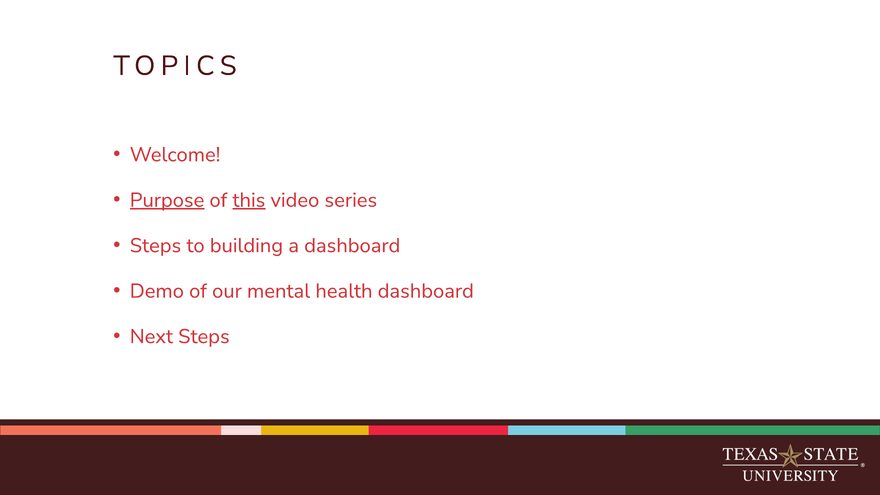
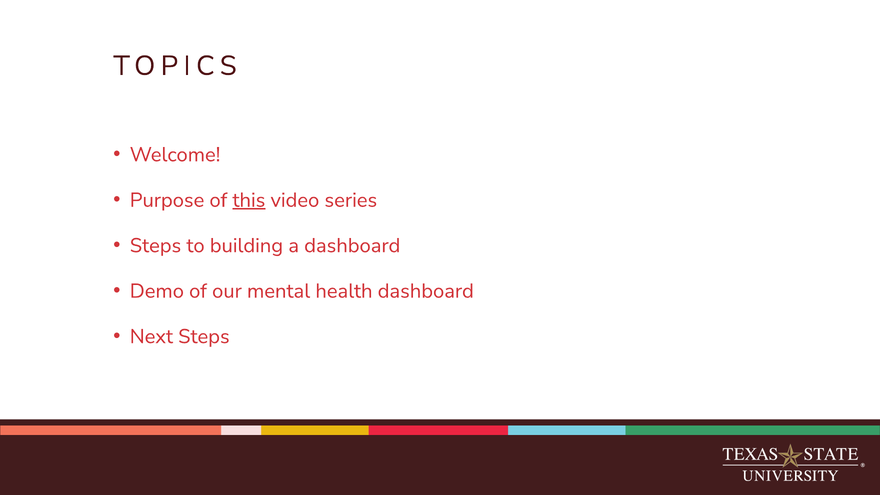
Purpose underline: present -> none
